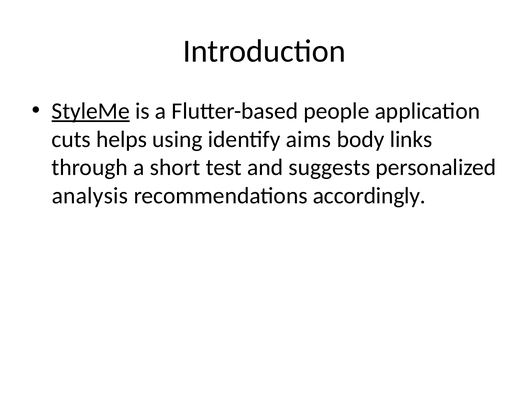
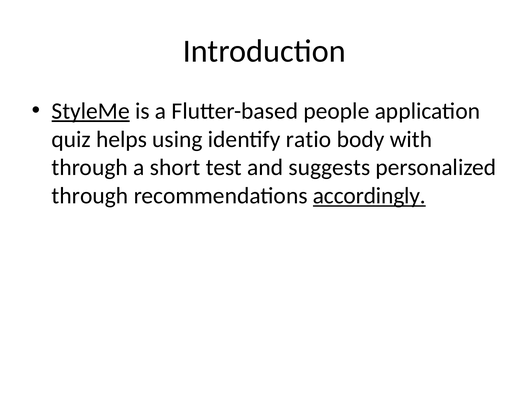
cuts: cuts -> quiz
aims: aims -> ratio
links: links -> with
analysis at (90, 196): analysis -> through
accordingly underline: none -> present
